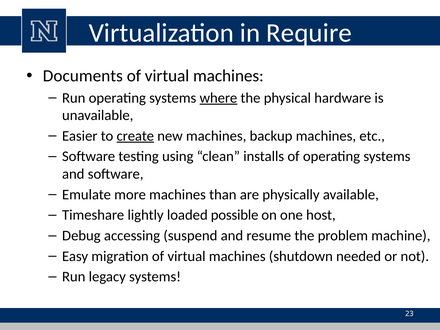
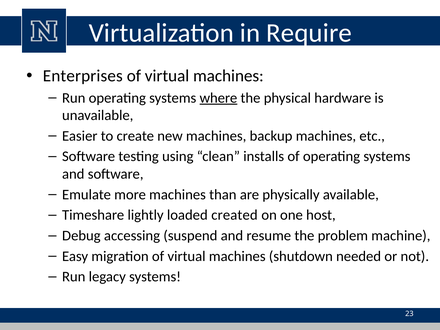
Documents: Documents -> Enterprises
create underline: present -> none
possible: possible -> created
